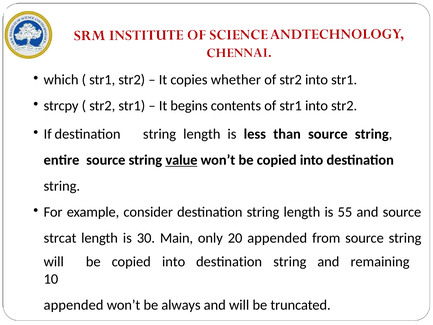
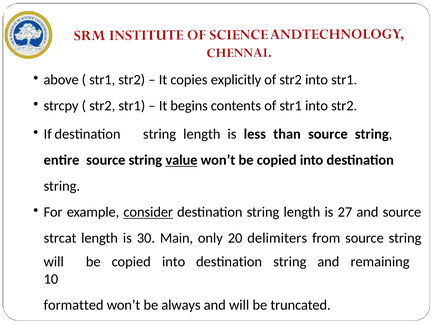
which: which -> above
whether: whether -> explicitly
consider underline: none -> present
55: 55 -> 27
20 appended: appended -> delimiters
appended at (74, 305): appended -> formatted
